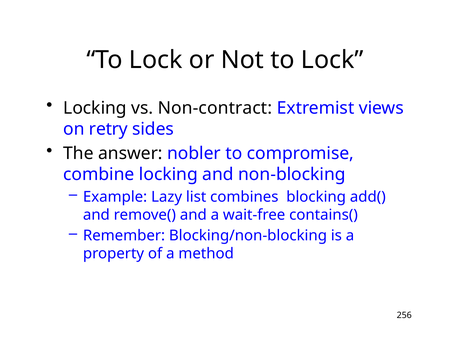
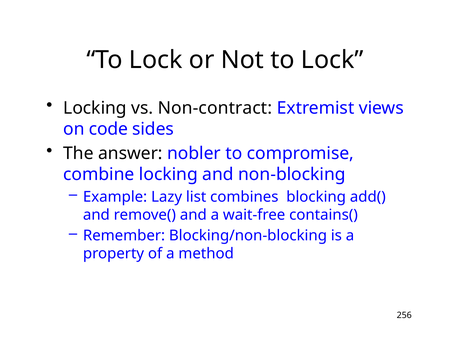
retry: retry -> code
